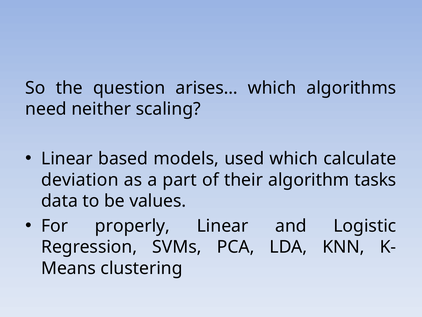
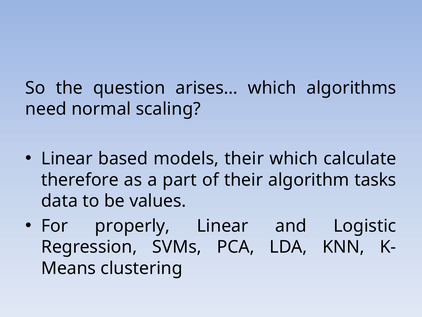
neither: neither -> normal
models used: used -> their
deviation: deviation -> therefore
